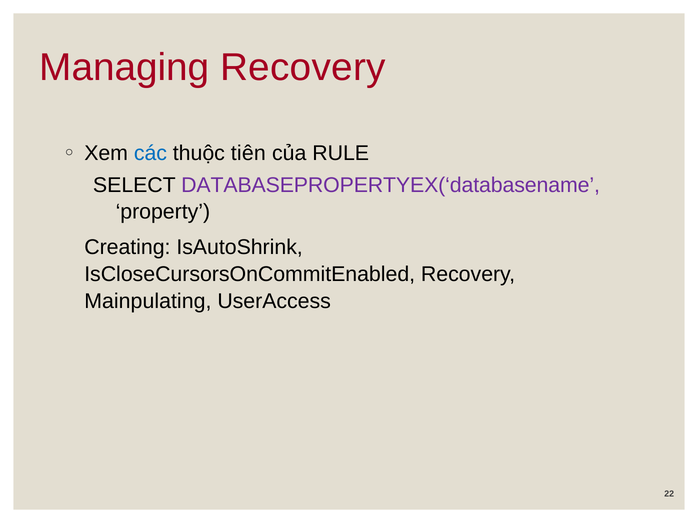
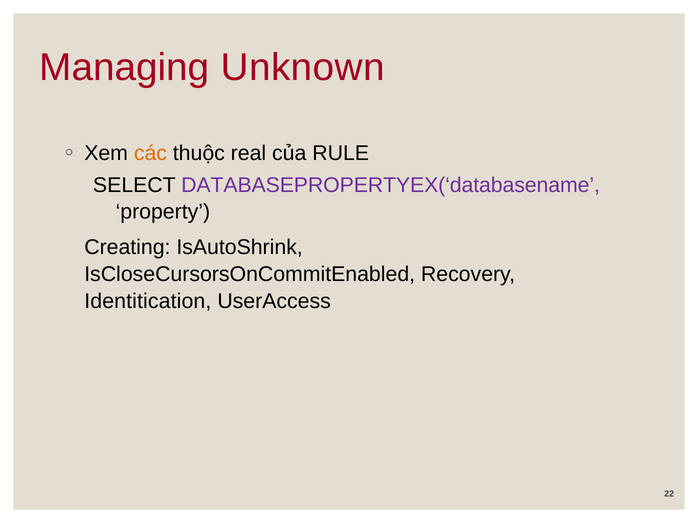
Managing Recovery: Recovery -> Unknown
các colour: blue -> orange
tiên: tiên -> real
Mainpulating: Mainpulating -> Identitication
